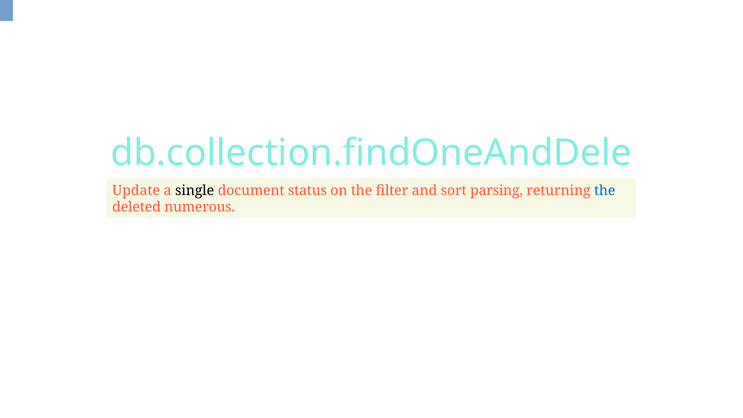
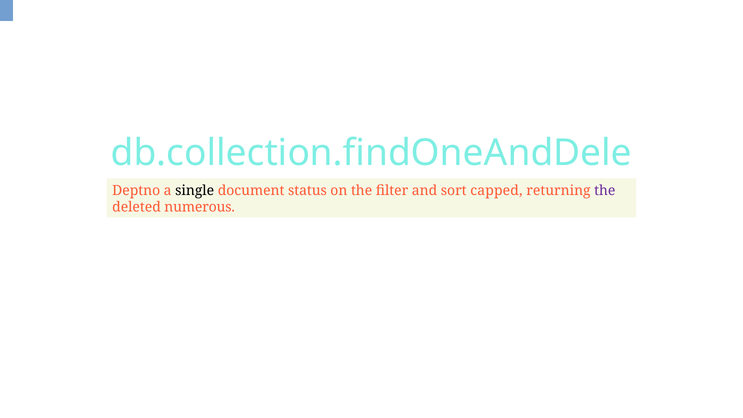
Update: Update -> Deptno
parsing: parsing -> capped
the at (605, 190) colour: blue -> purple
